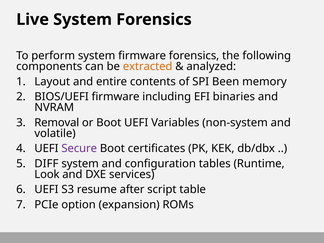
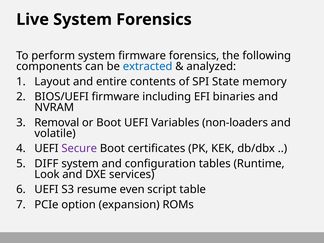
extracted colour: orange -> blue
Been: Been -> State
non-system: non-system -> non-loaders
after: after -> even
